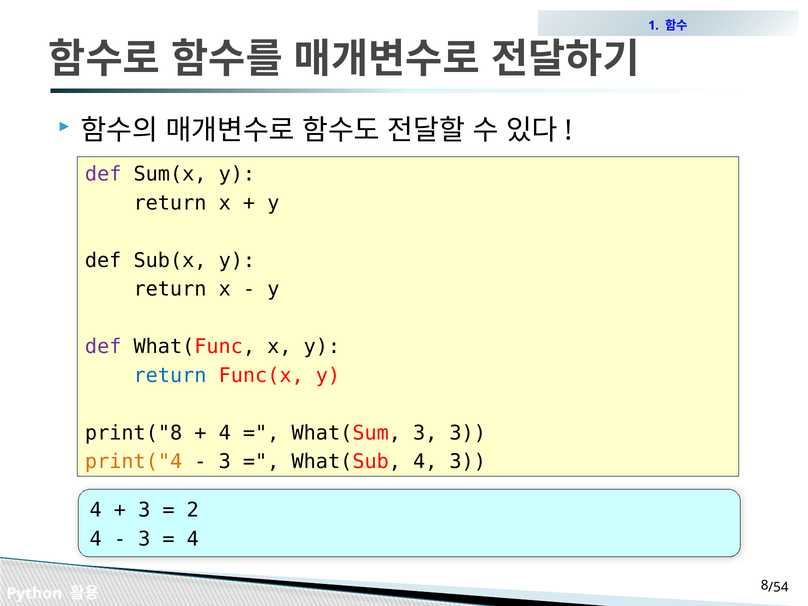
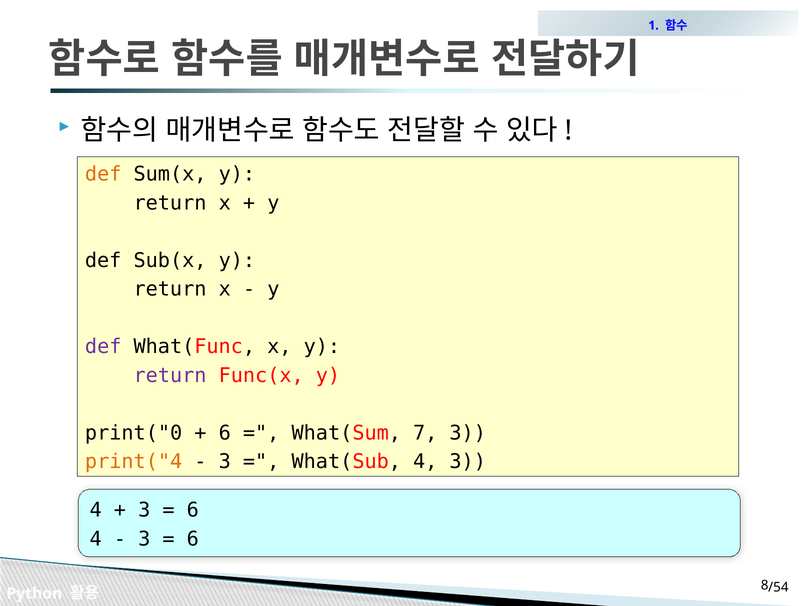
def at (103, 174) colour: purple -> orange
return at (170, 375) colour: blue -> purple
print("8: print("8 -> print("0
4 at (225, 433): 4 -> 6
What(Sum 3: 3 -> 7
2 at (193, 510): 2 -> 6
4 at (193, 539): 4 -> 6
